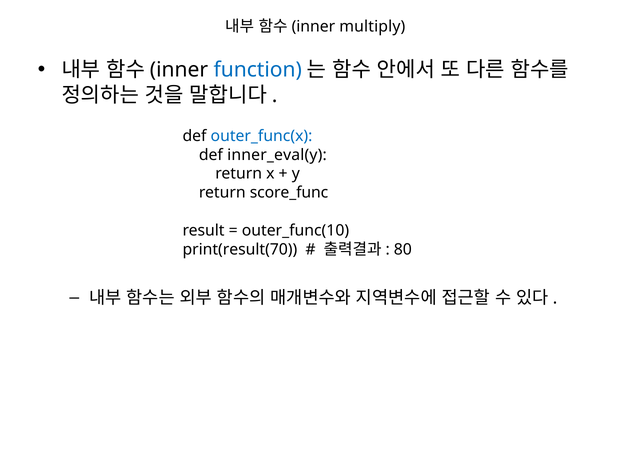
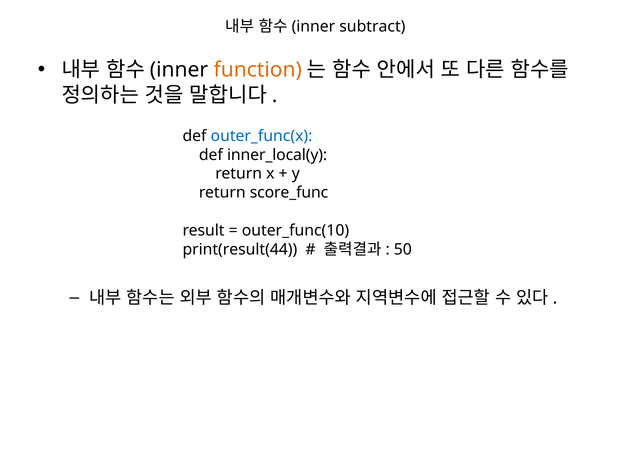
multiply: multiply -> subtract
function colour: blue -> orange
inner_eval(y: inner_eval(y -> inner_local(y
print(result(70: print(result(70 -> print(result(44
80: 80 -> 50
